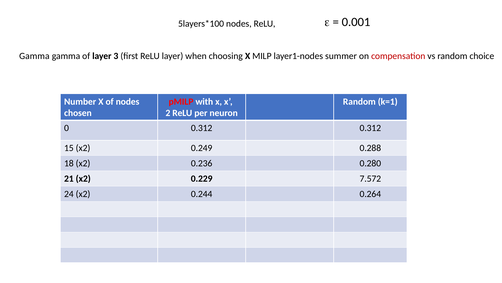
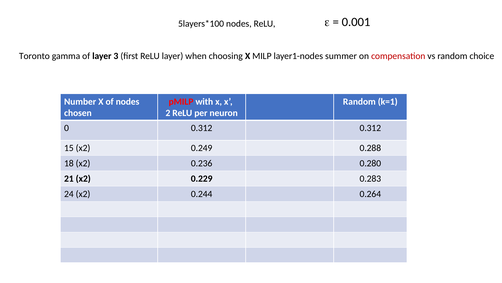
Gamma at (34, 56): Gamma -> Toronto
7.572: 7.572 -> 0.283
